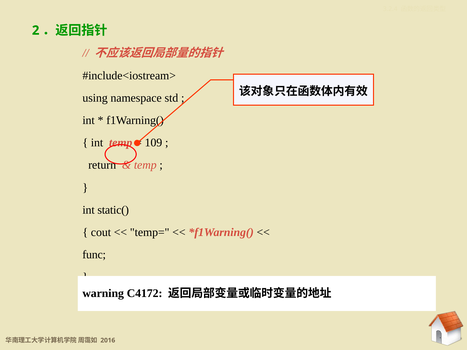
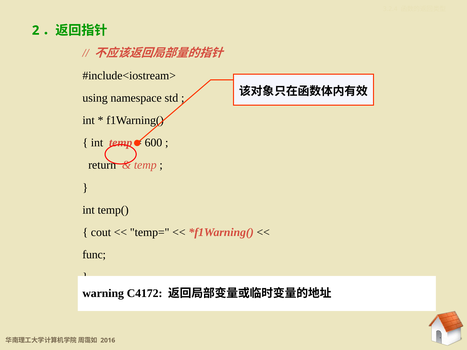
109: 109 -> 600
static(: static( -> temp(
